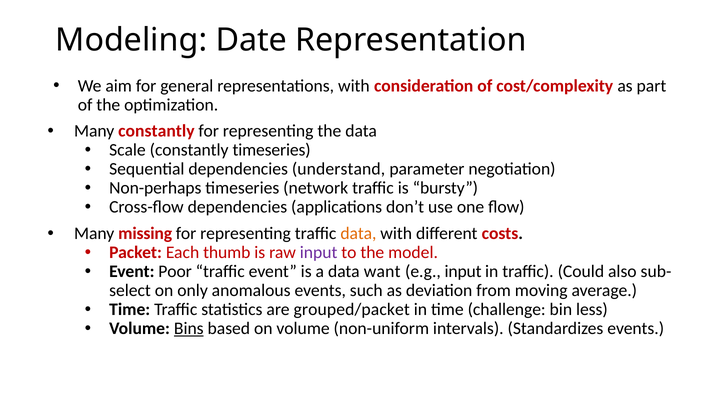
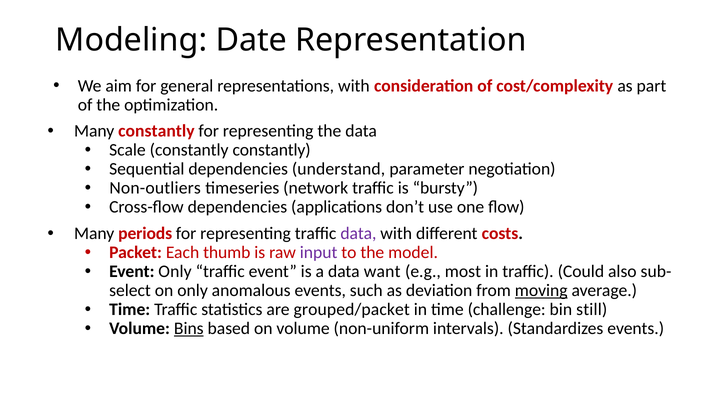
constantly timeseries: timeseries -> constantly
Non-perhaps: Non-perhaps -> Non-outliers
missing: missing -> periods
data at (358, 233) colour: orange -> purple
Event Poor: Poor -> Only
e.g input: input -> most
moving underline: none -> present
less: less -> still
